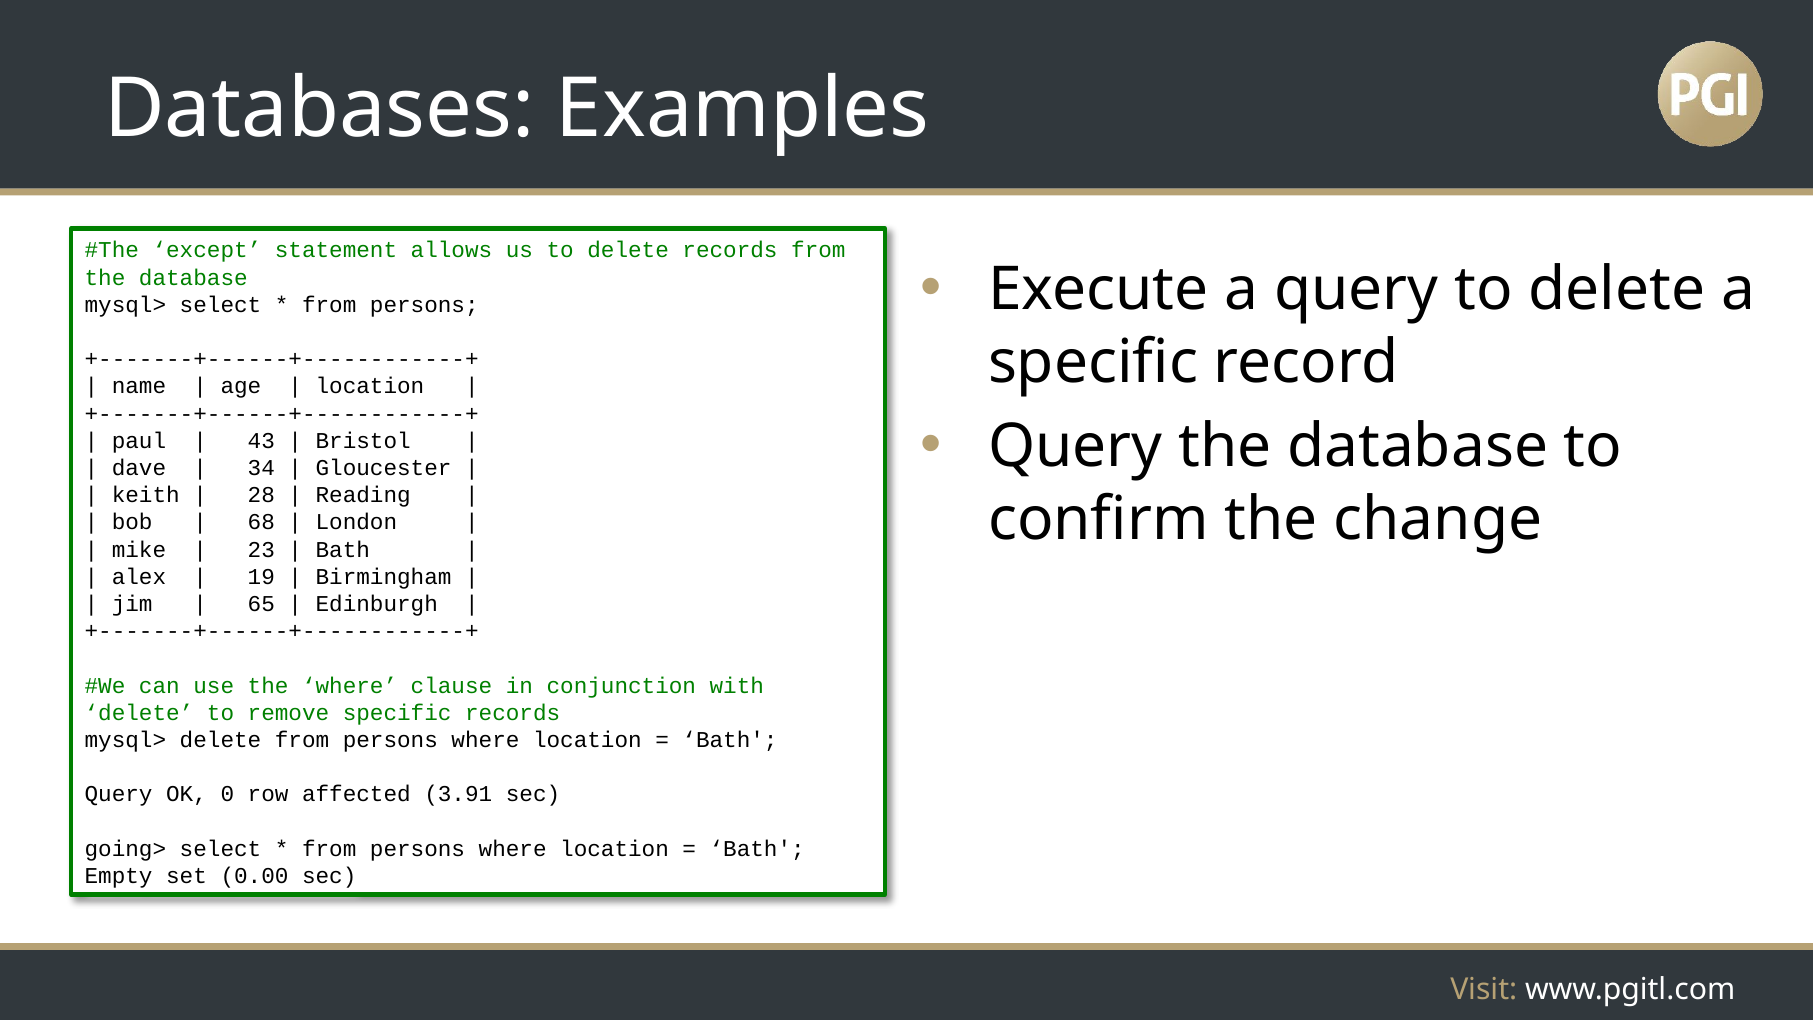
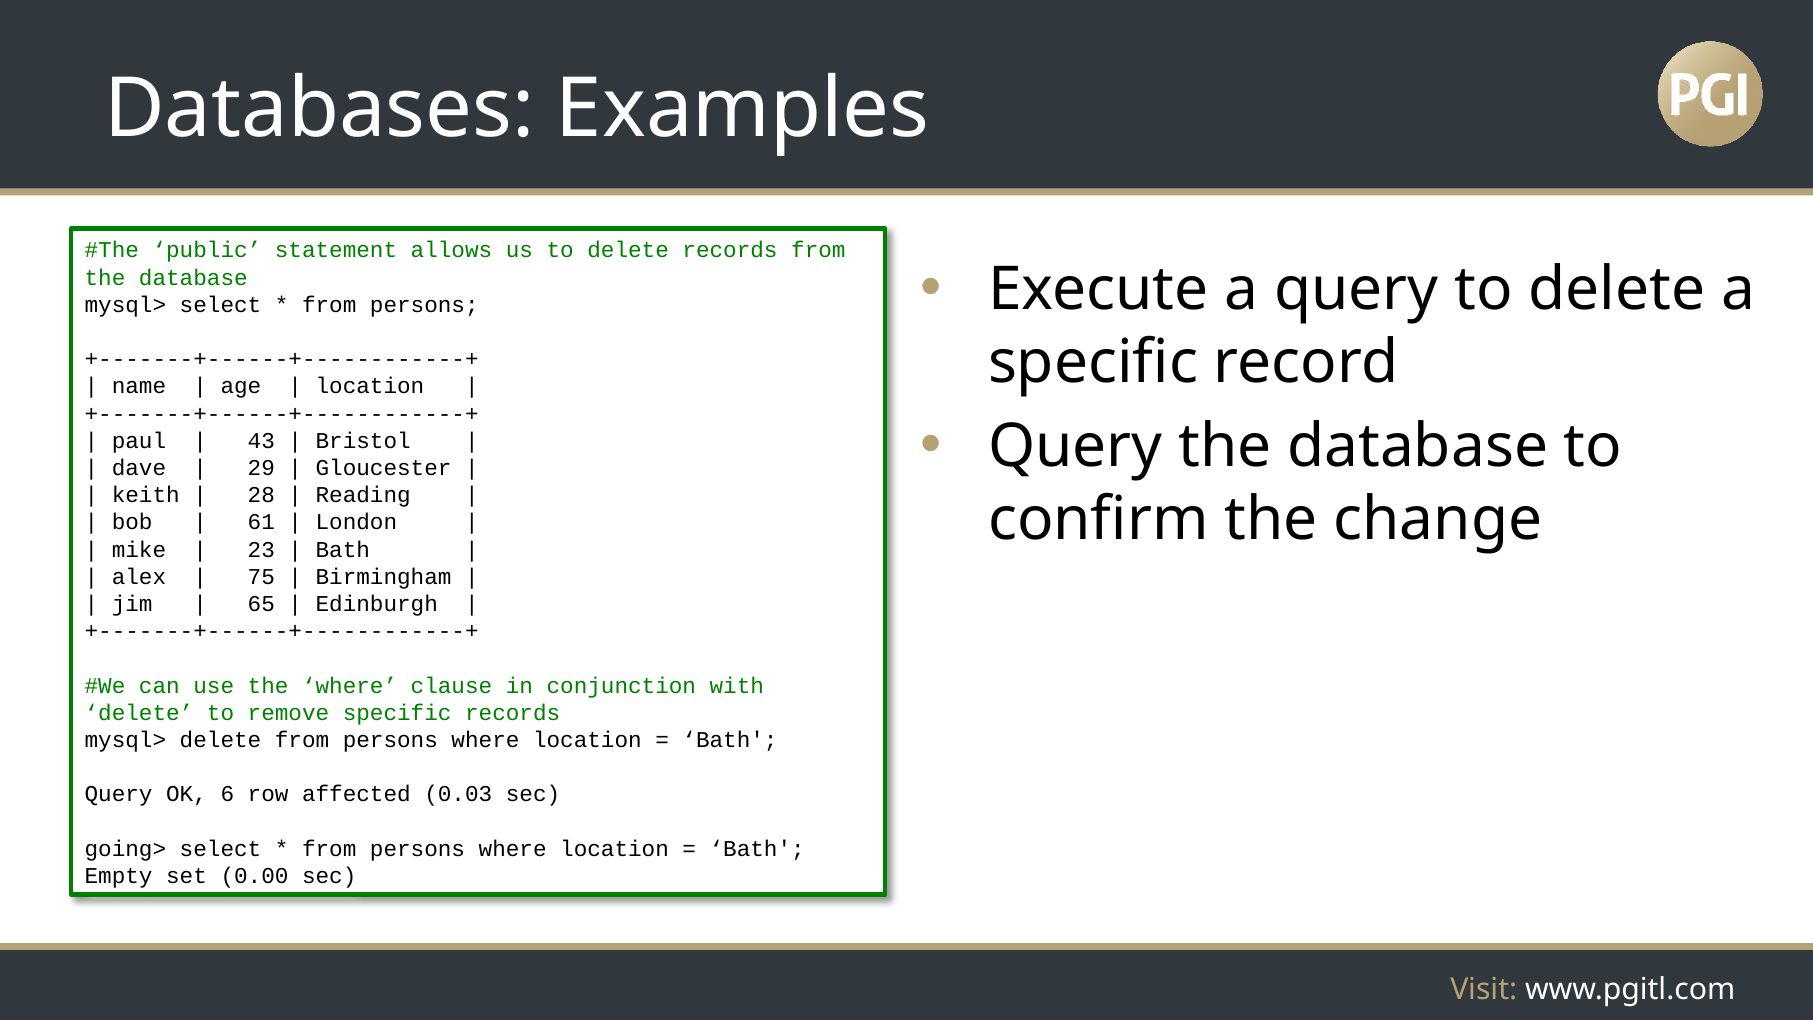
except: except -> public
34: 34 -> 29
68: 68 -> 61
19: 19 -> 75
0: 0 -> 6
3.91: 3.91 -> 0.03
